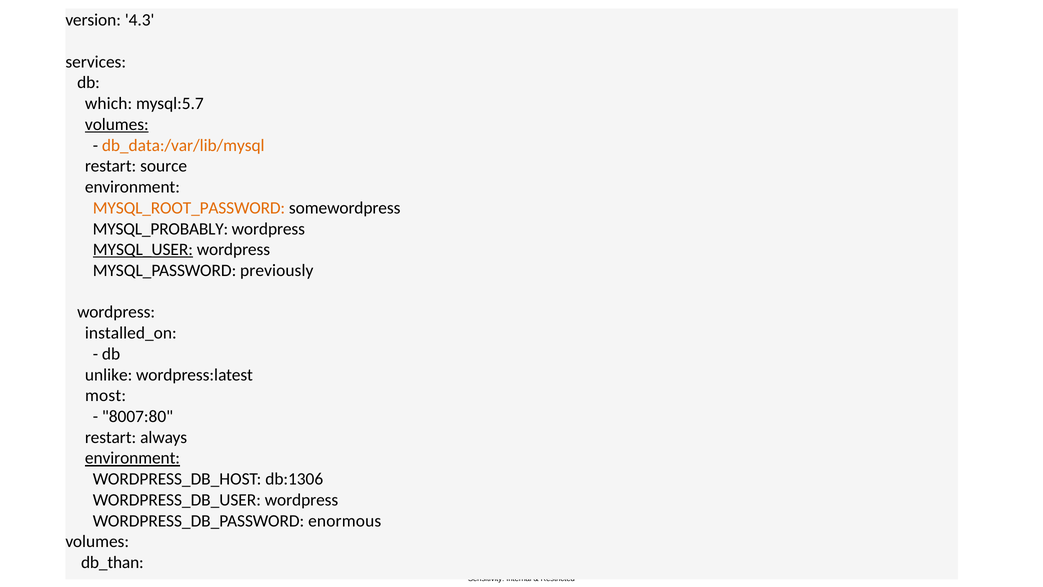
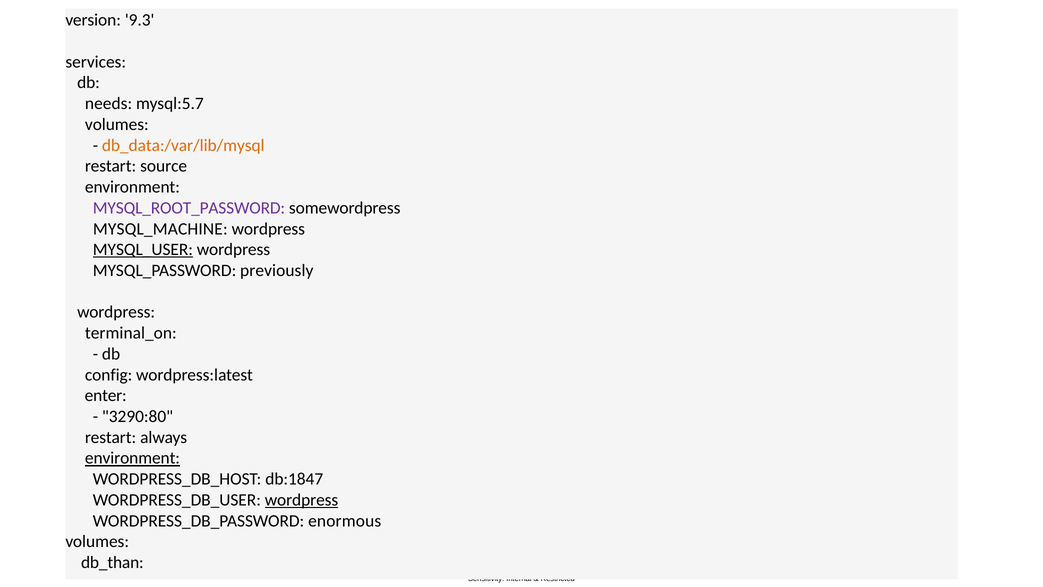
4.3: 4.3 -> 9.3
which: which -> needs
volumes at (117, 124) underline: present -> none
MYSQL_ROOT_PASSWORD colour: orange -> purple
MYSQL_PROBABLY: MYSQL_PROBABLY -> MYSQL_MACHINE
installed_on: installed_on -> terminal_on
unlike: unlike -> config
most: most -> enter
8007:80: 8007:80 -> 3290:80
db:1306: db:1306 -> db:1847
wordpress at (301, 500) underline: none -> present
